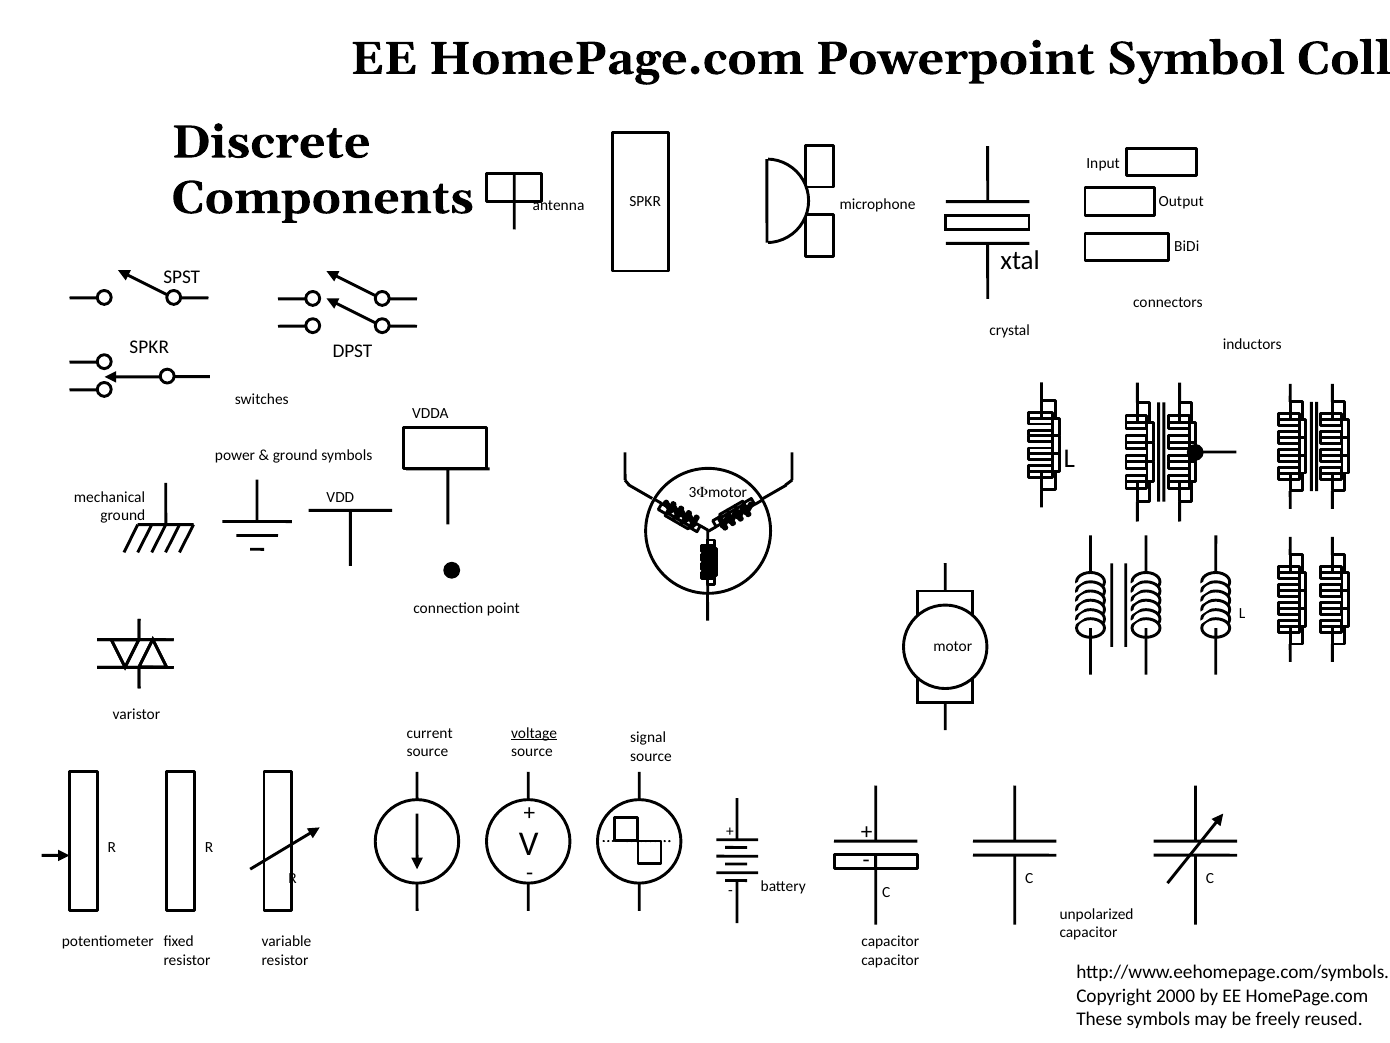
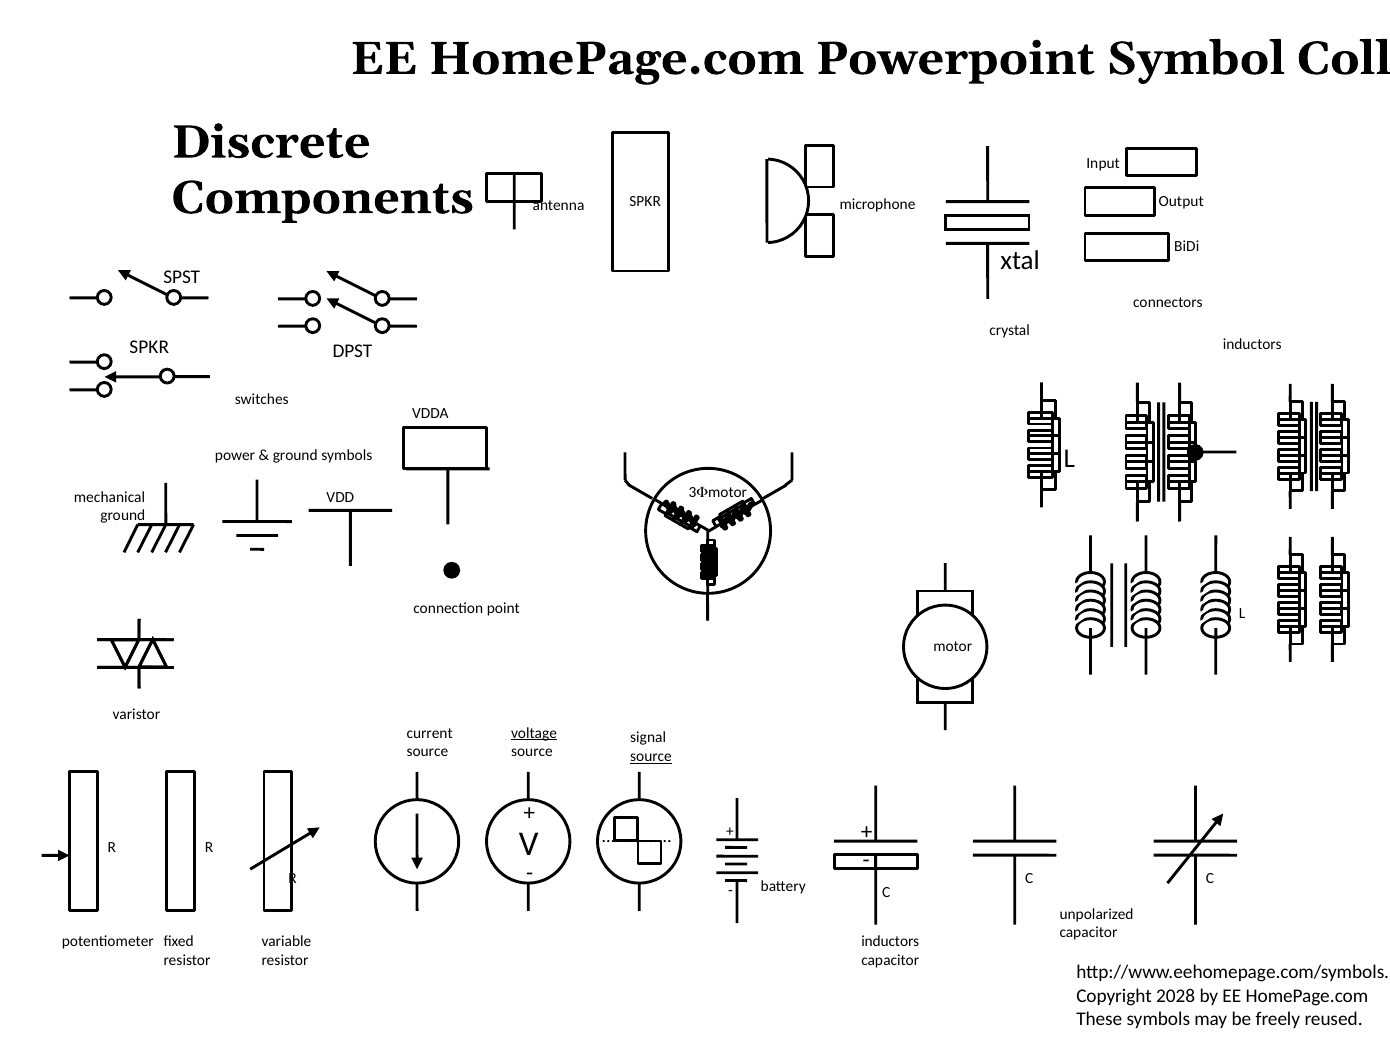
source at (651, 756) underline: none -> present
capacitor at (890, 941): capacitor -> inductors
2000: 2000 -> 2028
